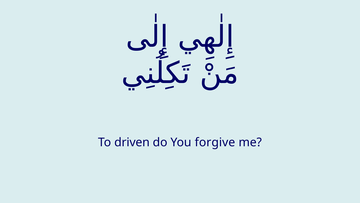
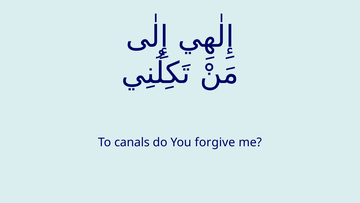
driven: driven -> canals
